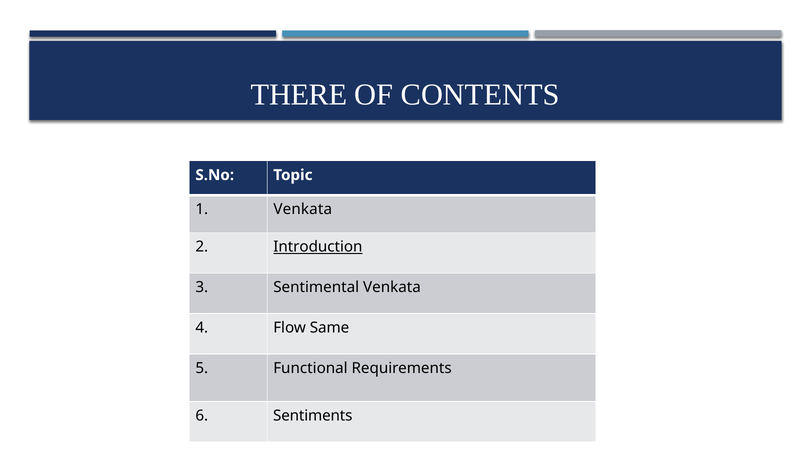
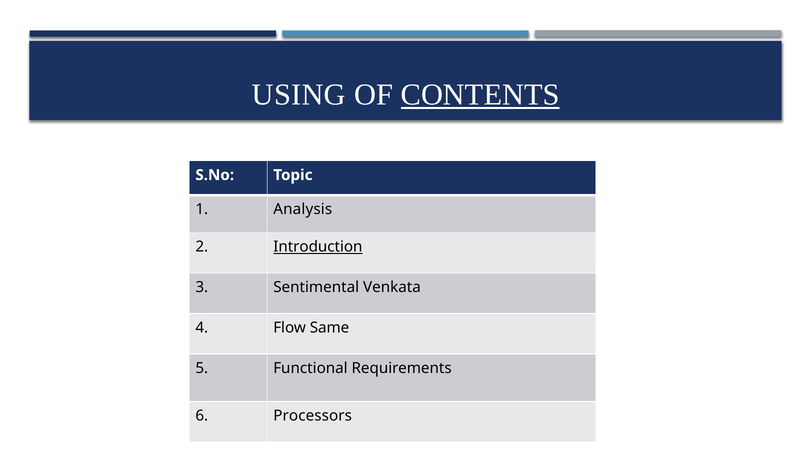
THERE: THERE -> USING
CONTENTS underline: none -> present
1 Venkata: Venkata -> Analysis
Sentiments: Sentiments -> Processors
